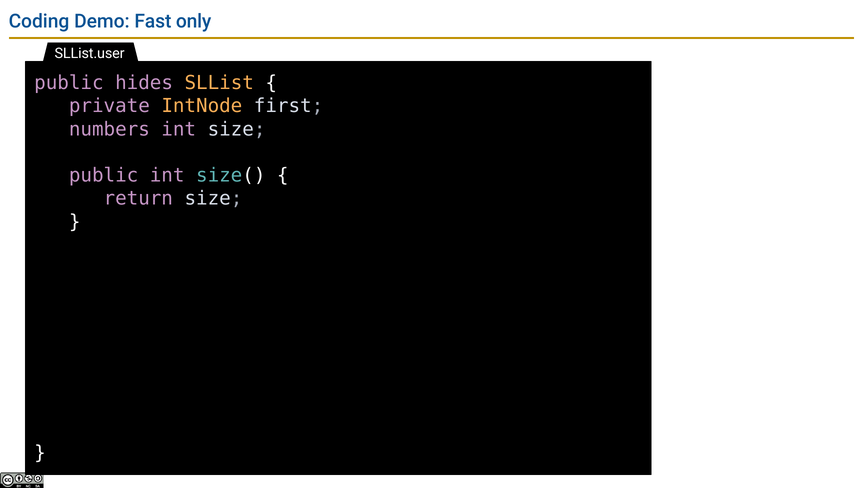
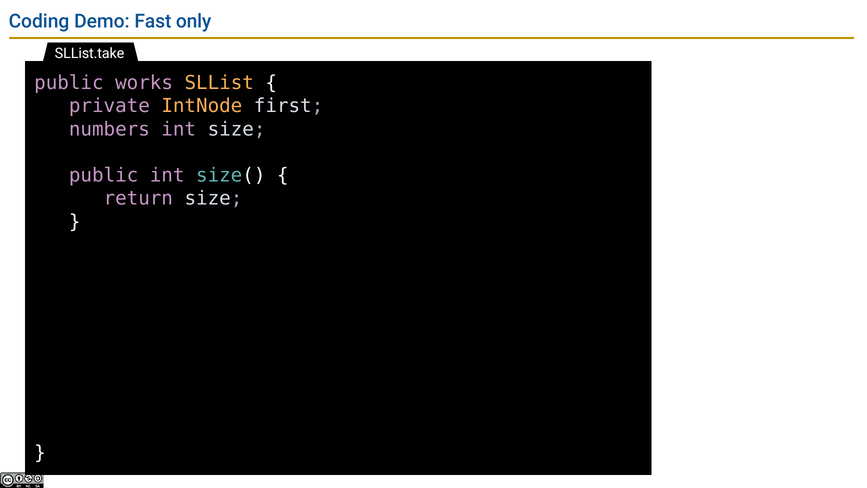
SLList.user: SLList.user -> SLList.take
hides: hides -> works
